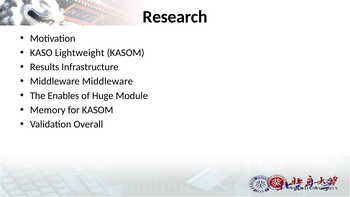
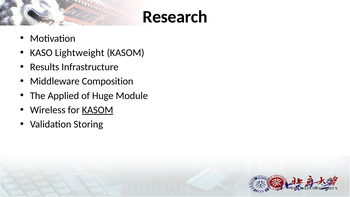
Middleware Middleware: Middleware -> Composition
Enables: Enables -> Applied
Memory: Memory -> Wireless
KASOM at (98, 110) underline: none -> present
Overall: Overall -> Storing
